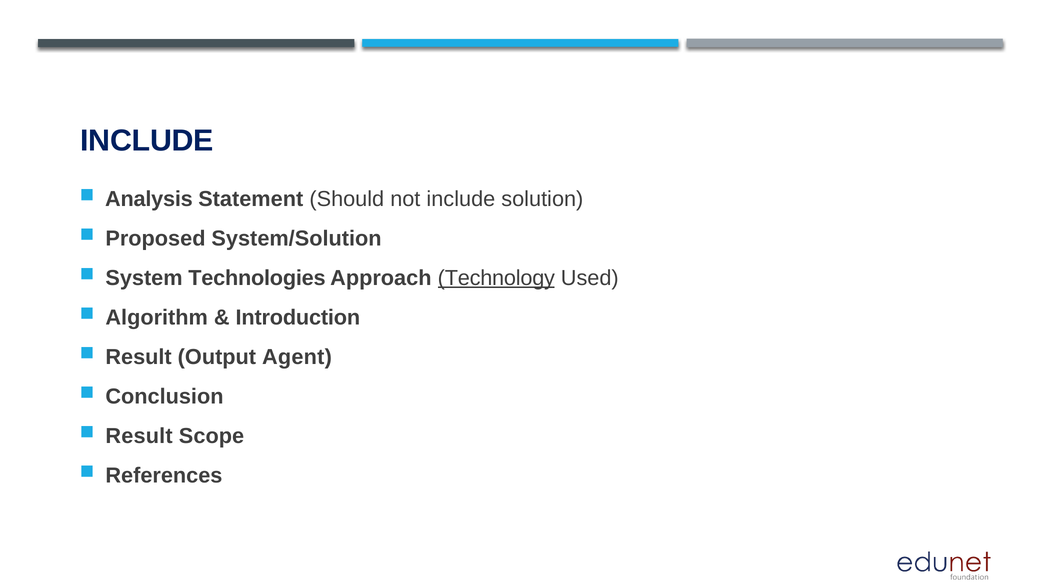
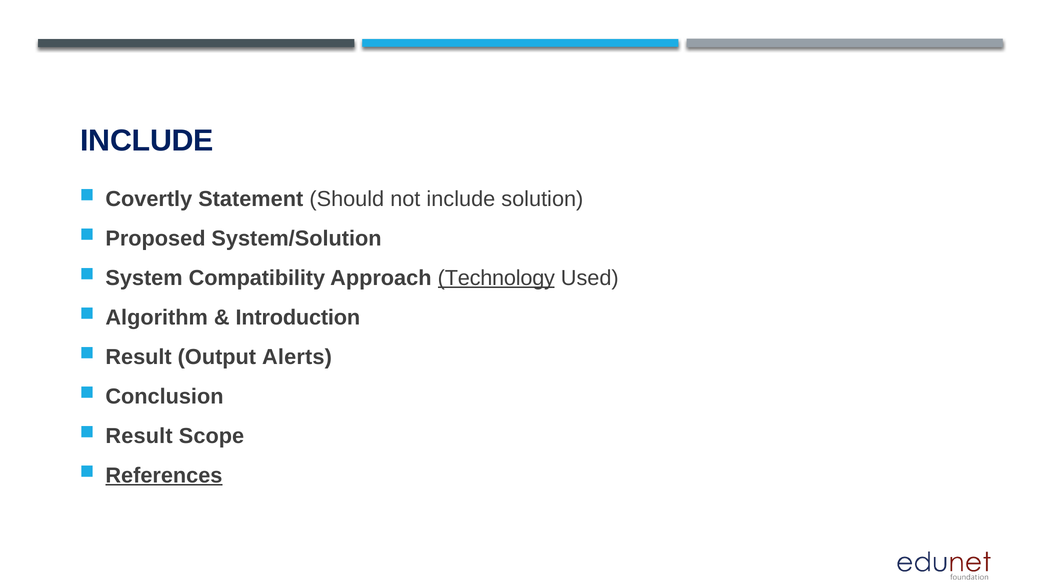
Analysis: Analysis -> Covertly
Technologies: Technologies -> Compatibility
Agent: Agent -> Alerts
References underline: none -> present
